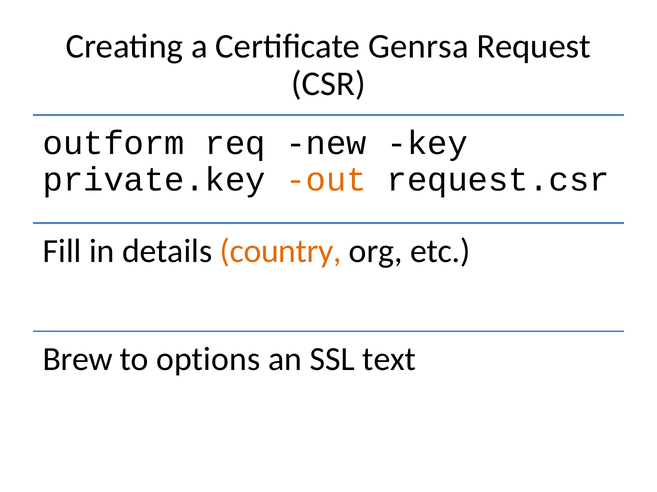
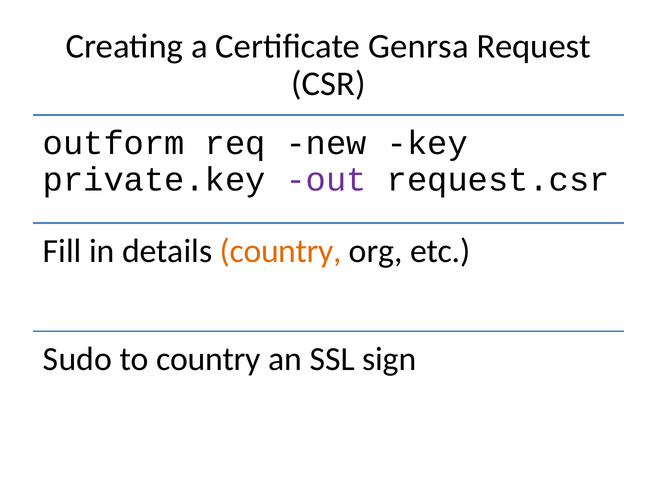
out colour: orange -> purple
Brew: Brew -> Sudo
to options: options -> country
text: text -> sign
